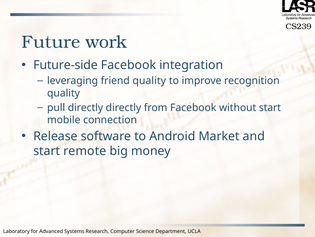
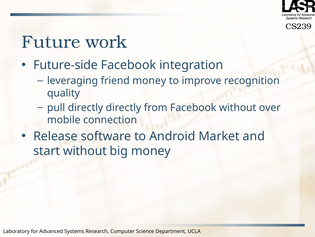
friend quality: quality -> money
without start: start -> over
start remote: remote -> without
